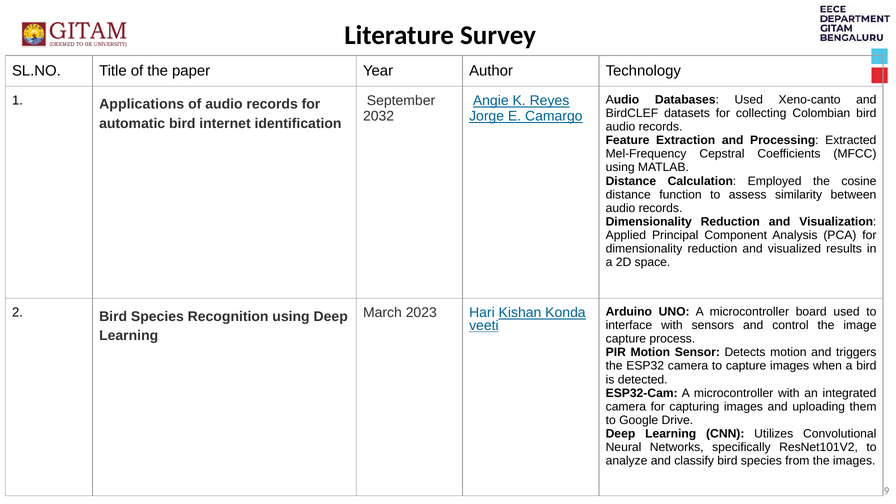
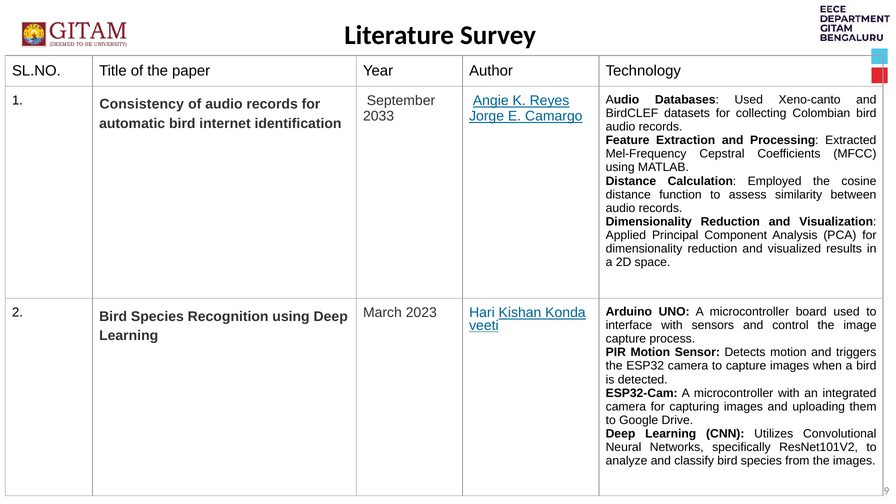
Applications: Applications -> Consistency
2032: 2032 -> 2033
